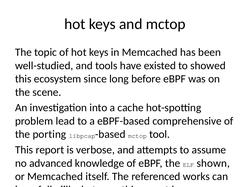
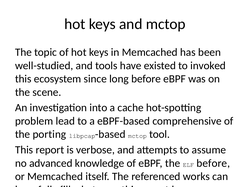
showed: showed -> invoked
ELF shown: shown -> before
